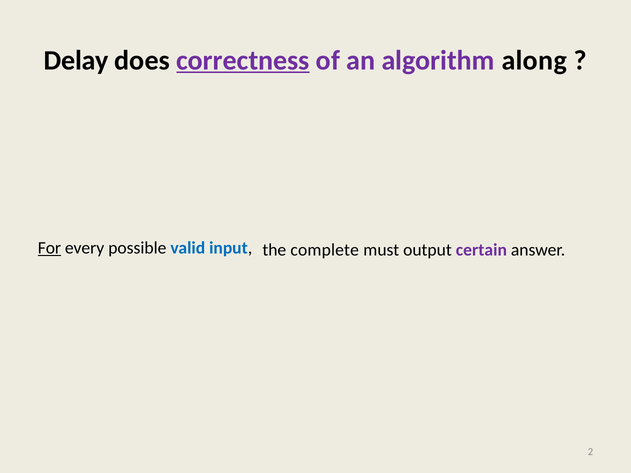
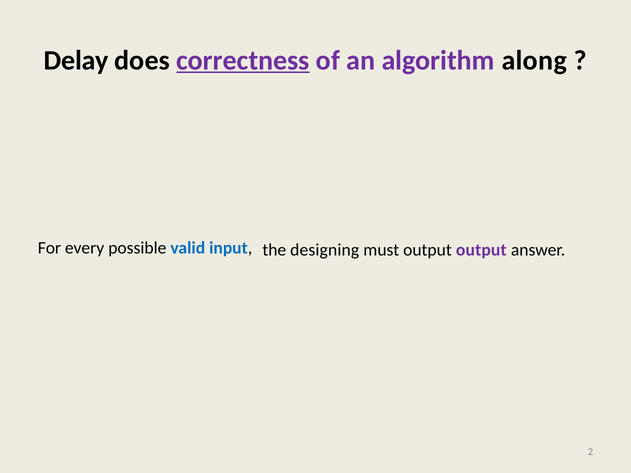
For underline: present -> none
complete: complete -> designing
output certain: certain -> output
